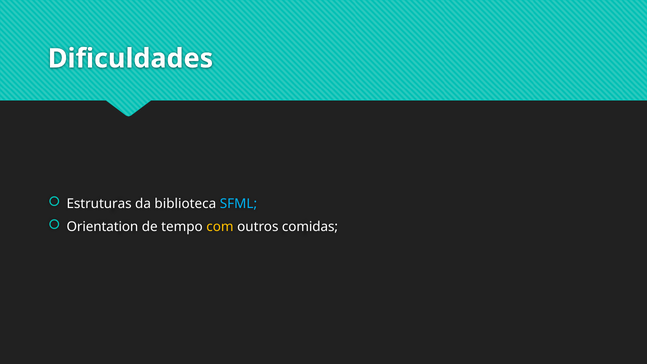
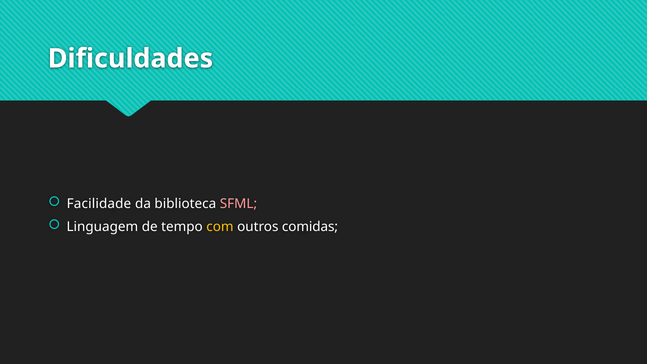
Estruturas: Estruturas -> Facilidade
SFML colour: light blue -> pink
Orientation: Orientation -> Linguagem
